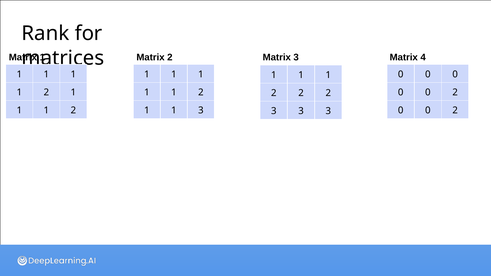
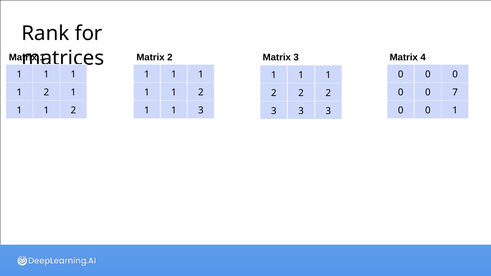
2 at (455, 92): 2 -> 7
2 at (455, 110): 2 -> 1
